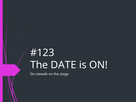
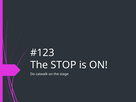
DATE: DATE -> STOP
